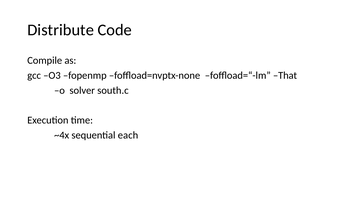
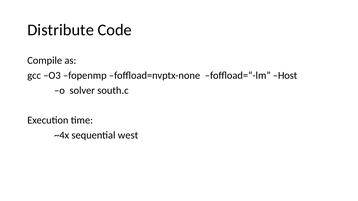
That: That -> Host
each: each -> west
